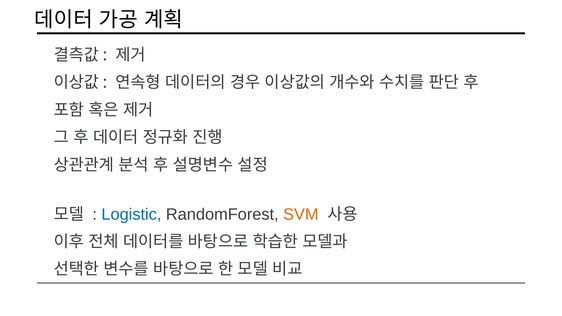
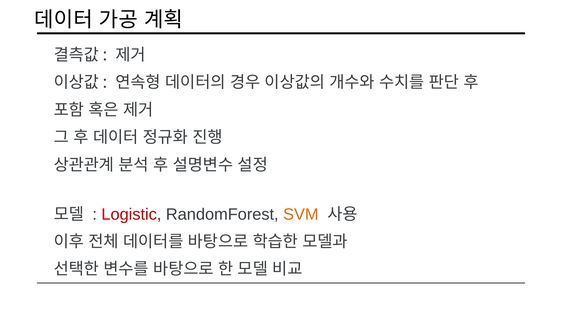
Logistic colour: blue -> red
